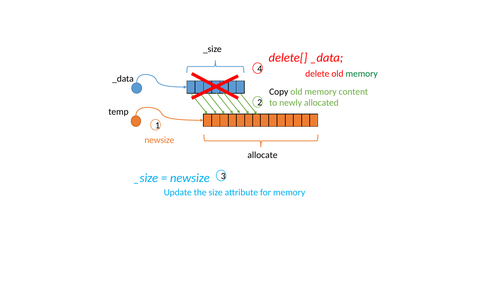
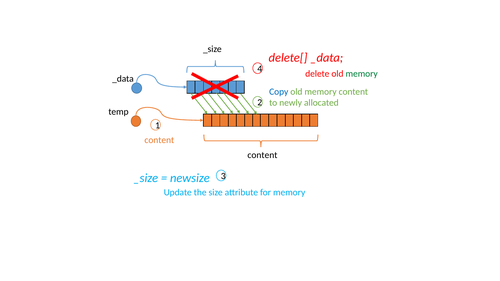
Copy colour: black -> blue
newsize at (159, 140): newsize -> content
allocate at (262, 155): allocate -> content
